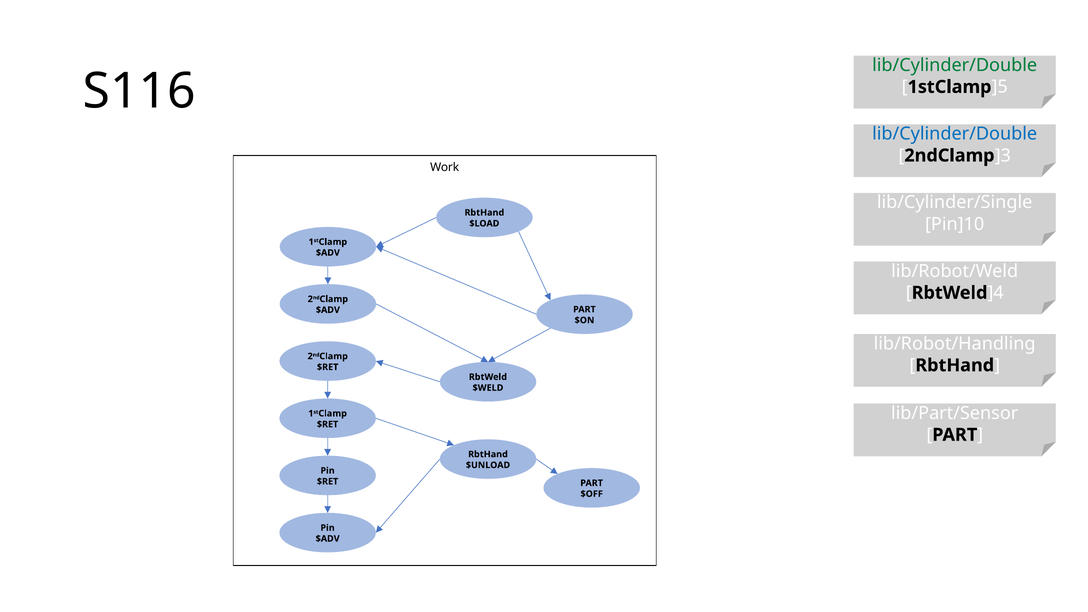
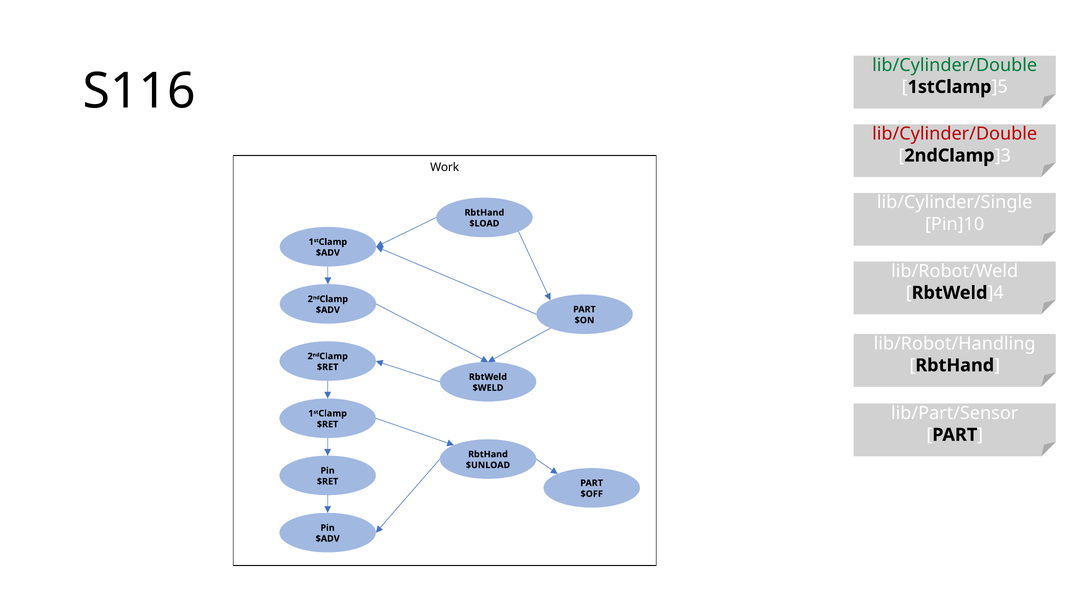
lib/Cylinder/Double at (955, 134) colour: blue -> red
